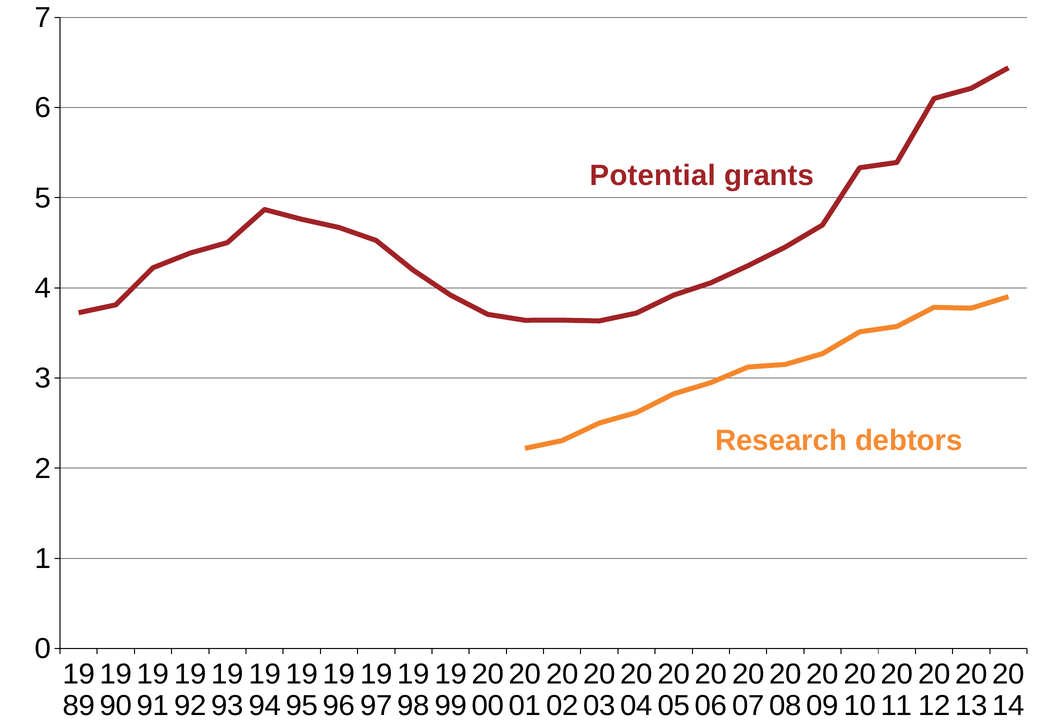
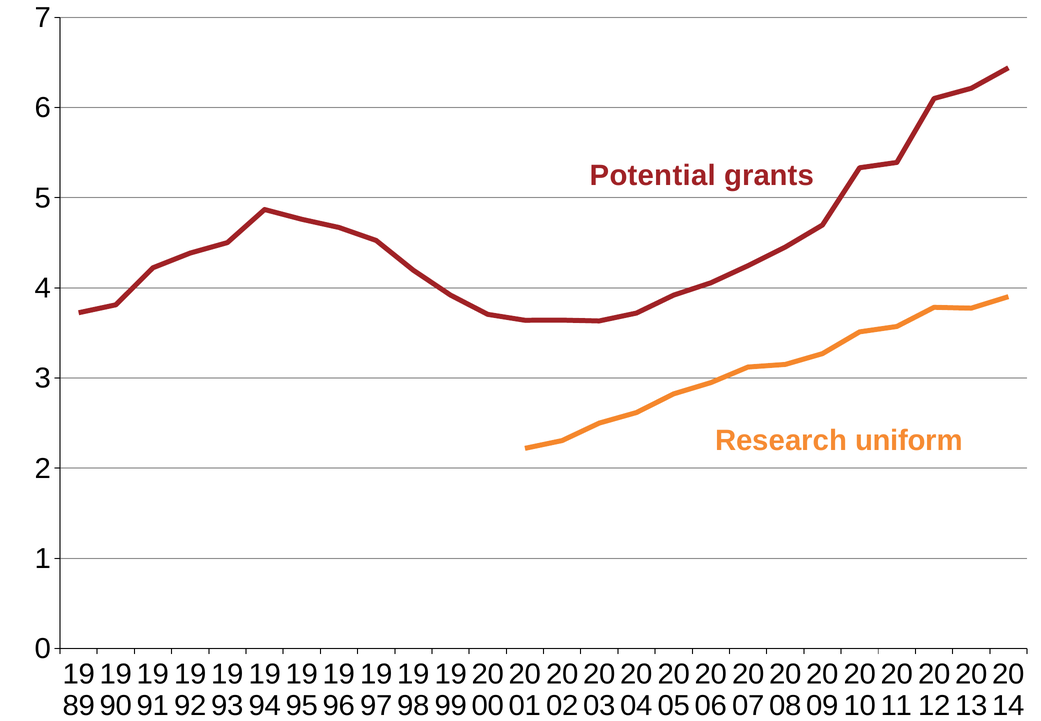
debtors: debtors -> uniform
